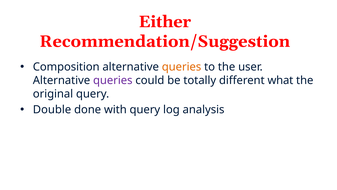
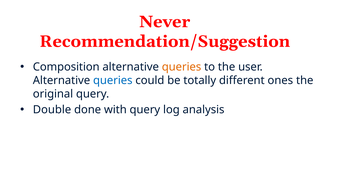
Either: Either -> Never
queries at (113, 80) colour: purple -> blue
what: what -> ones
